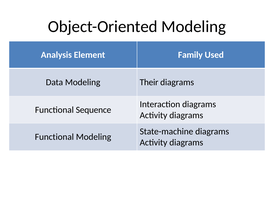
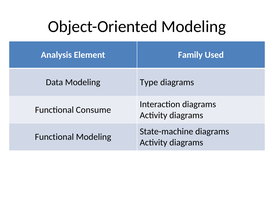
Their: Their -> Type
Sequence: Sequence -> Consume
